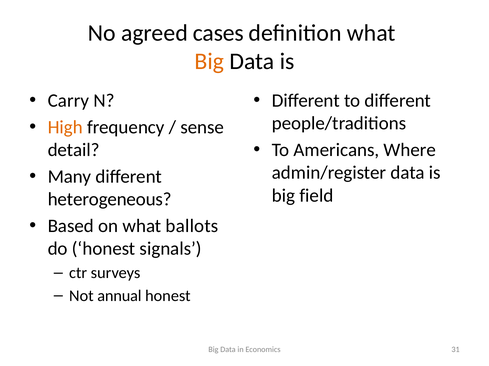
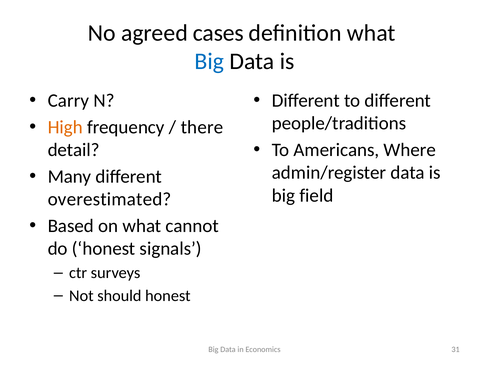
Big at (209, 62) colour: orange -> blue
sense: sense -> there
heterogeneous: heterogeneous -> overestimated
ballots: ballots -> cannot
annual: annual -> should
